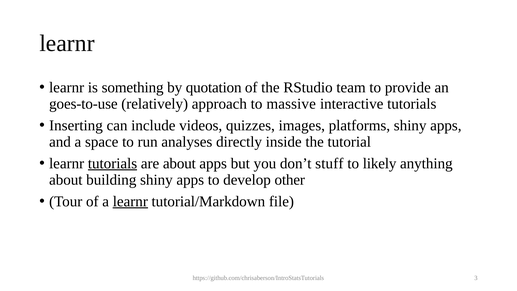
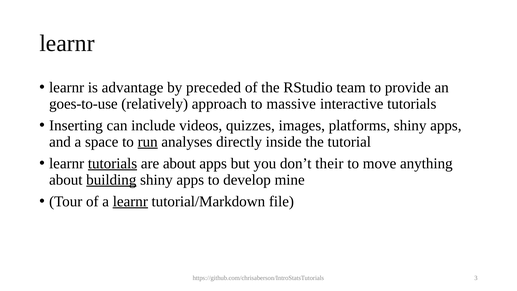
something: something -> advantage
quotation: quotation -> preceded
run underline: none -> present
stuff: stuff -> their
likely: likely -> move
building underline: none -> present
other: other -> mine
